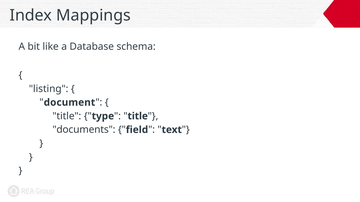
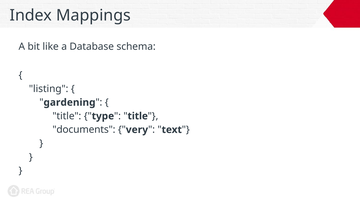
document: document -> gardening
field: field -> very
